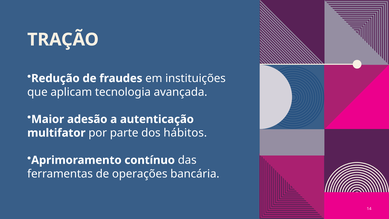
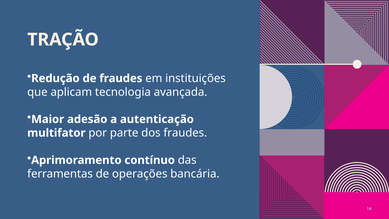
dos hábitos: hábitos -> fraudes
